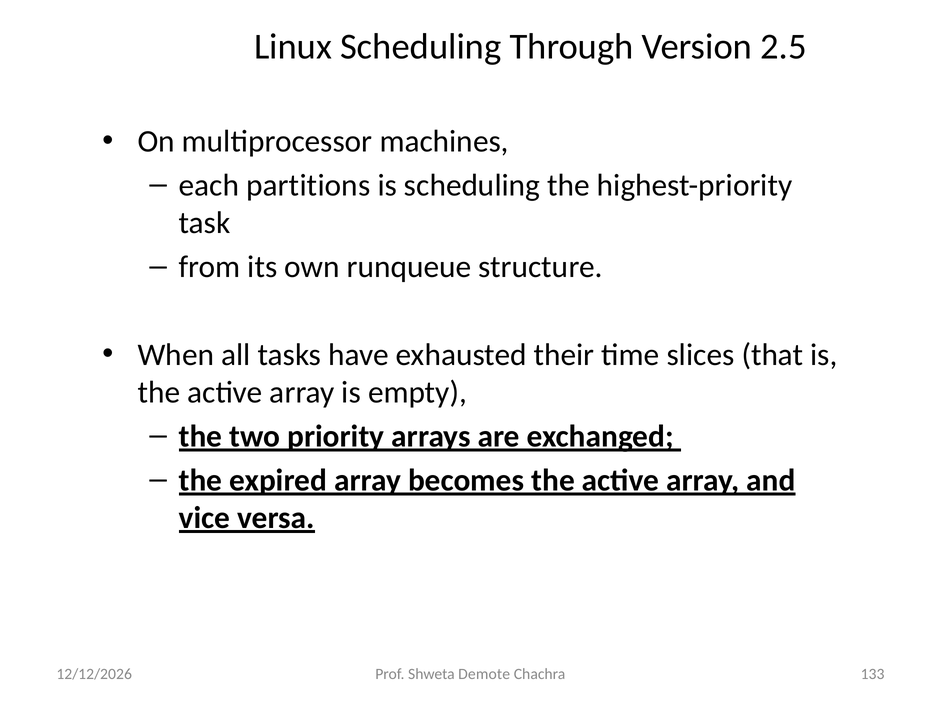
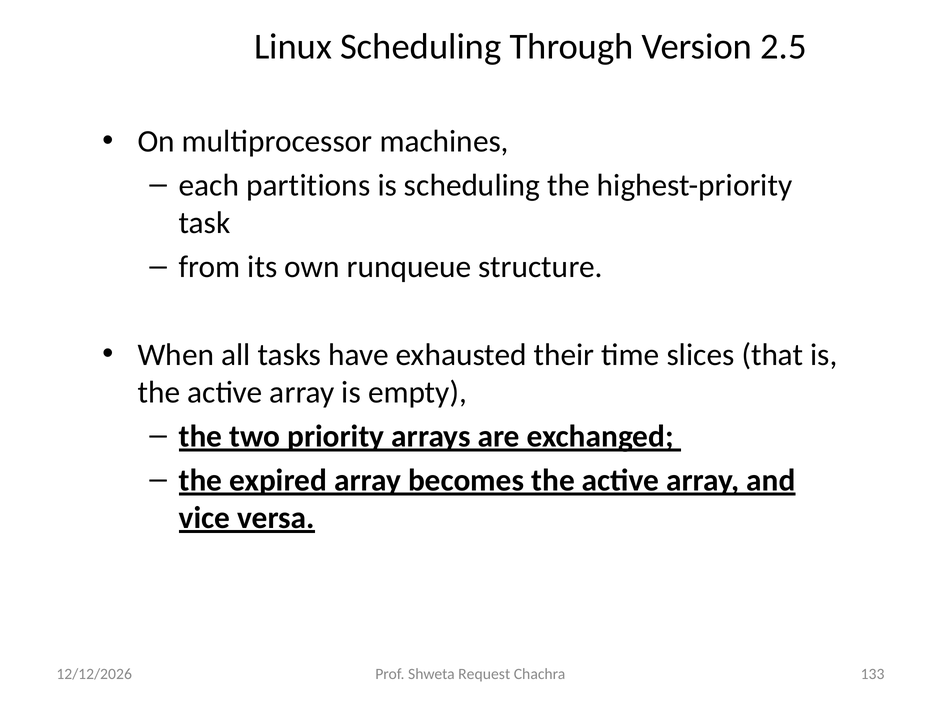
Demote: Demote -> Request
